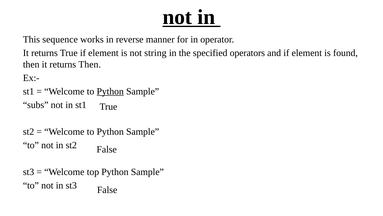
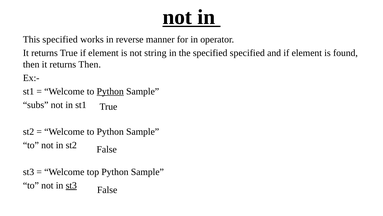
This sequence: sequence -> specified
specified operators: operators -> specified
st3 at (71, 185) underline: none -> present
